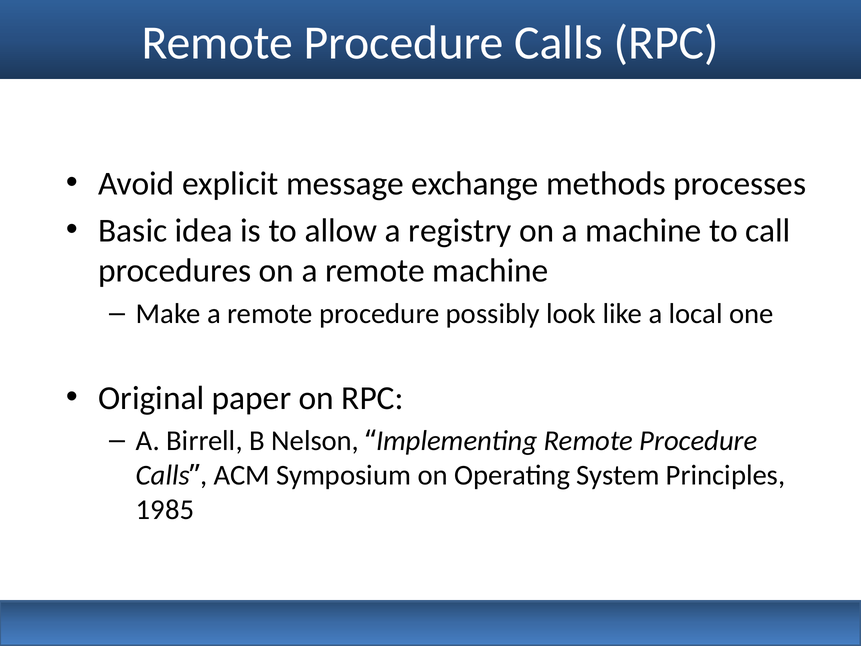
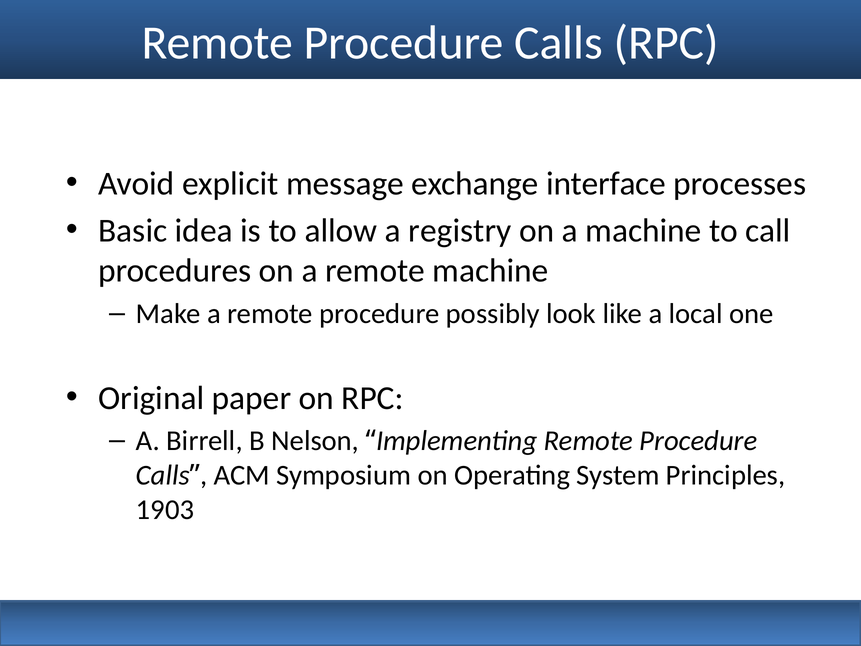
methods: methods -> interface
1985: 1985 -> 1903
